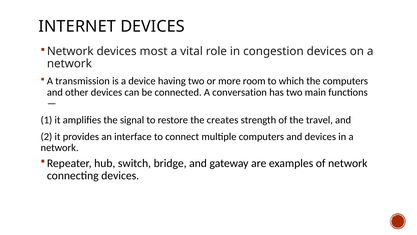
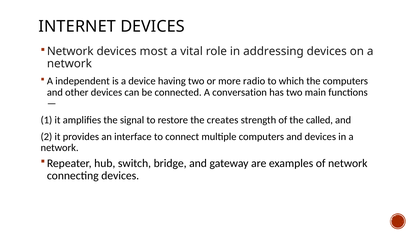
congestion: congestion -> addressing
transmission: transmission -> independent
room: room -> radio
travel: travel -> called
